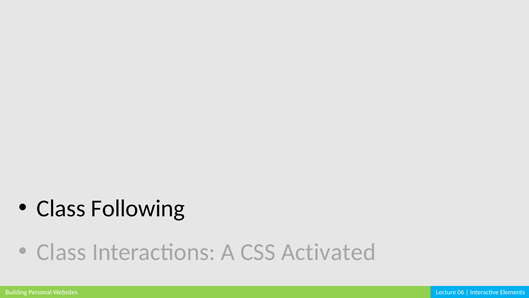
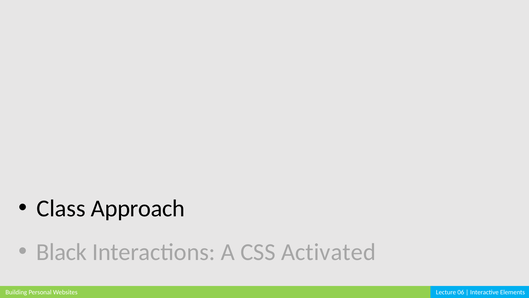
Following: Following -> Approach
Class at (61, 252): Class -> Black
